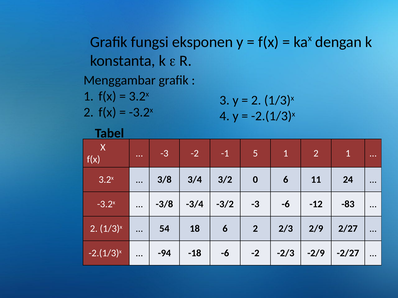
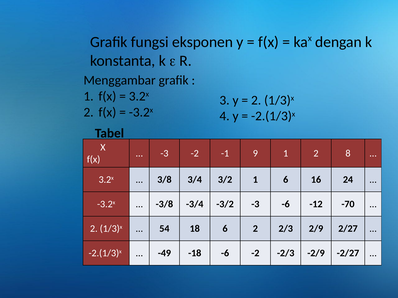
5: 5 -> 9
2 1: 1 -> 8
3/2 0: 0 -> 1
11: 11 -> 16
-83: -83 -> -70
-94: -94 -> -49
